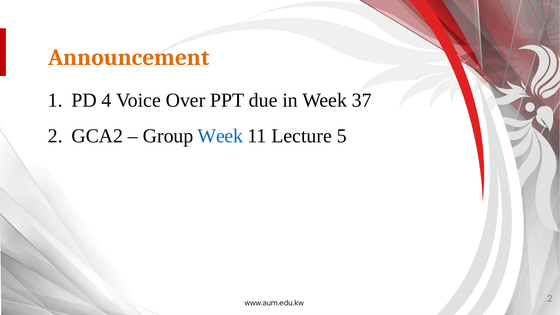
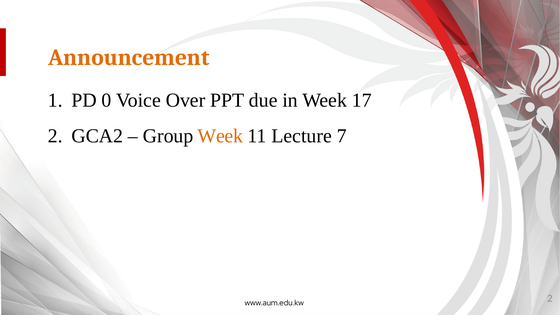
4: 4 -> 0
37: 37 -> 17
Week at (220, 136) colour: blue -> orange
5: 5 -> 7
